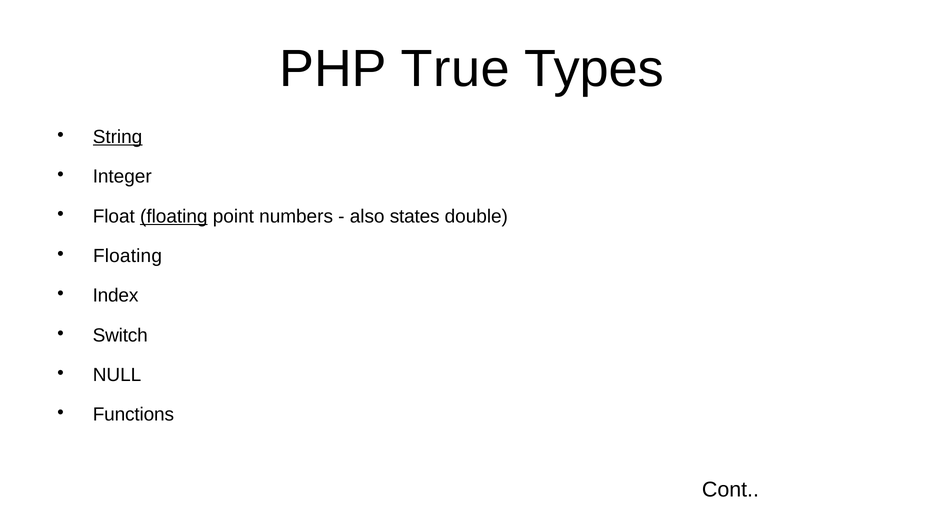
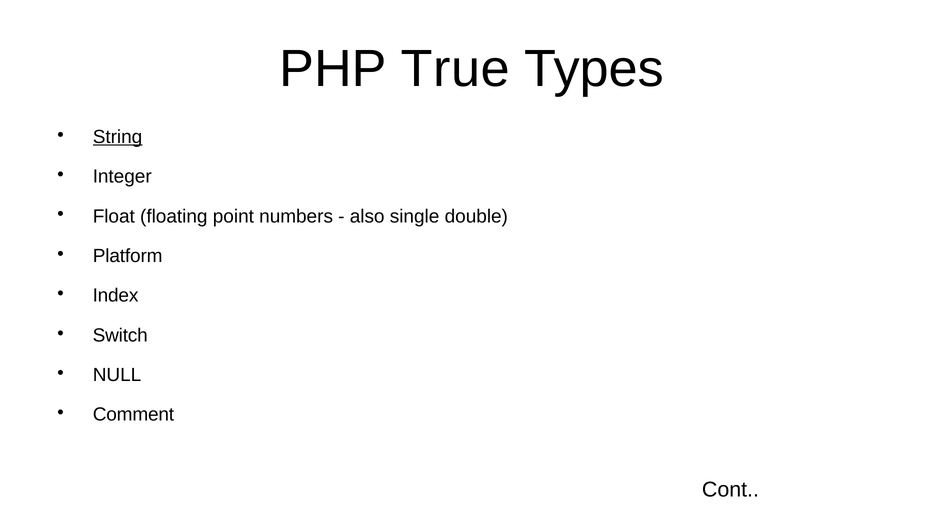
floating at (174, 216) underline: present -> none
states: states -> single
Floating at (127, 256): Floating -> Platform
Functions: Functions -> Comment
